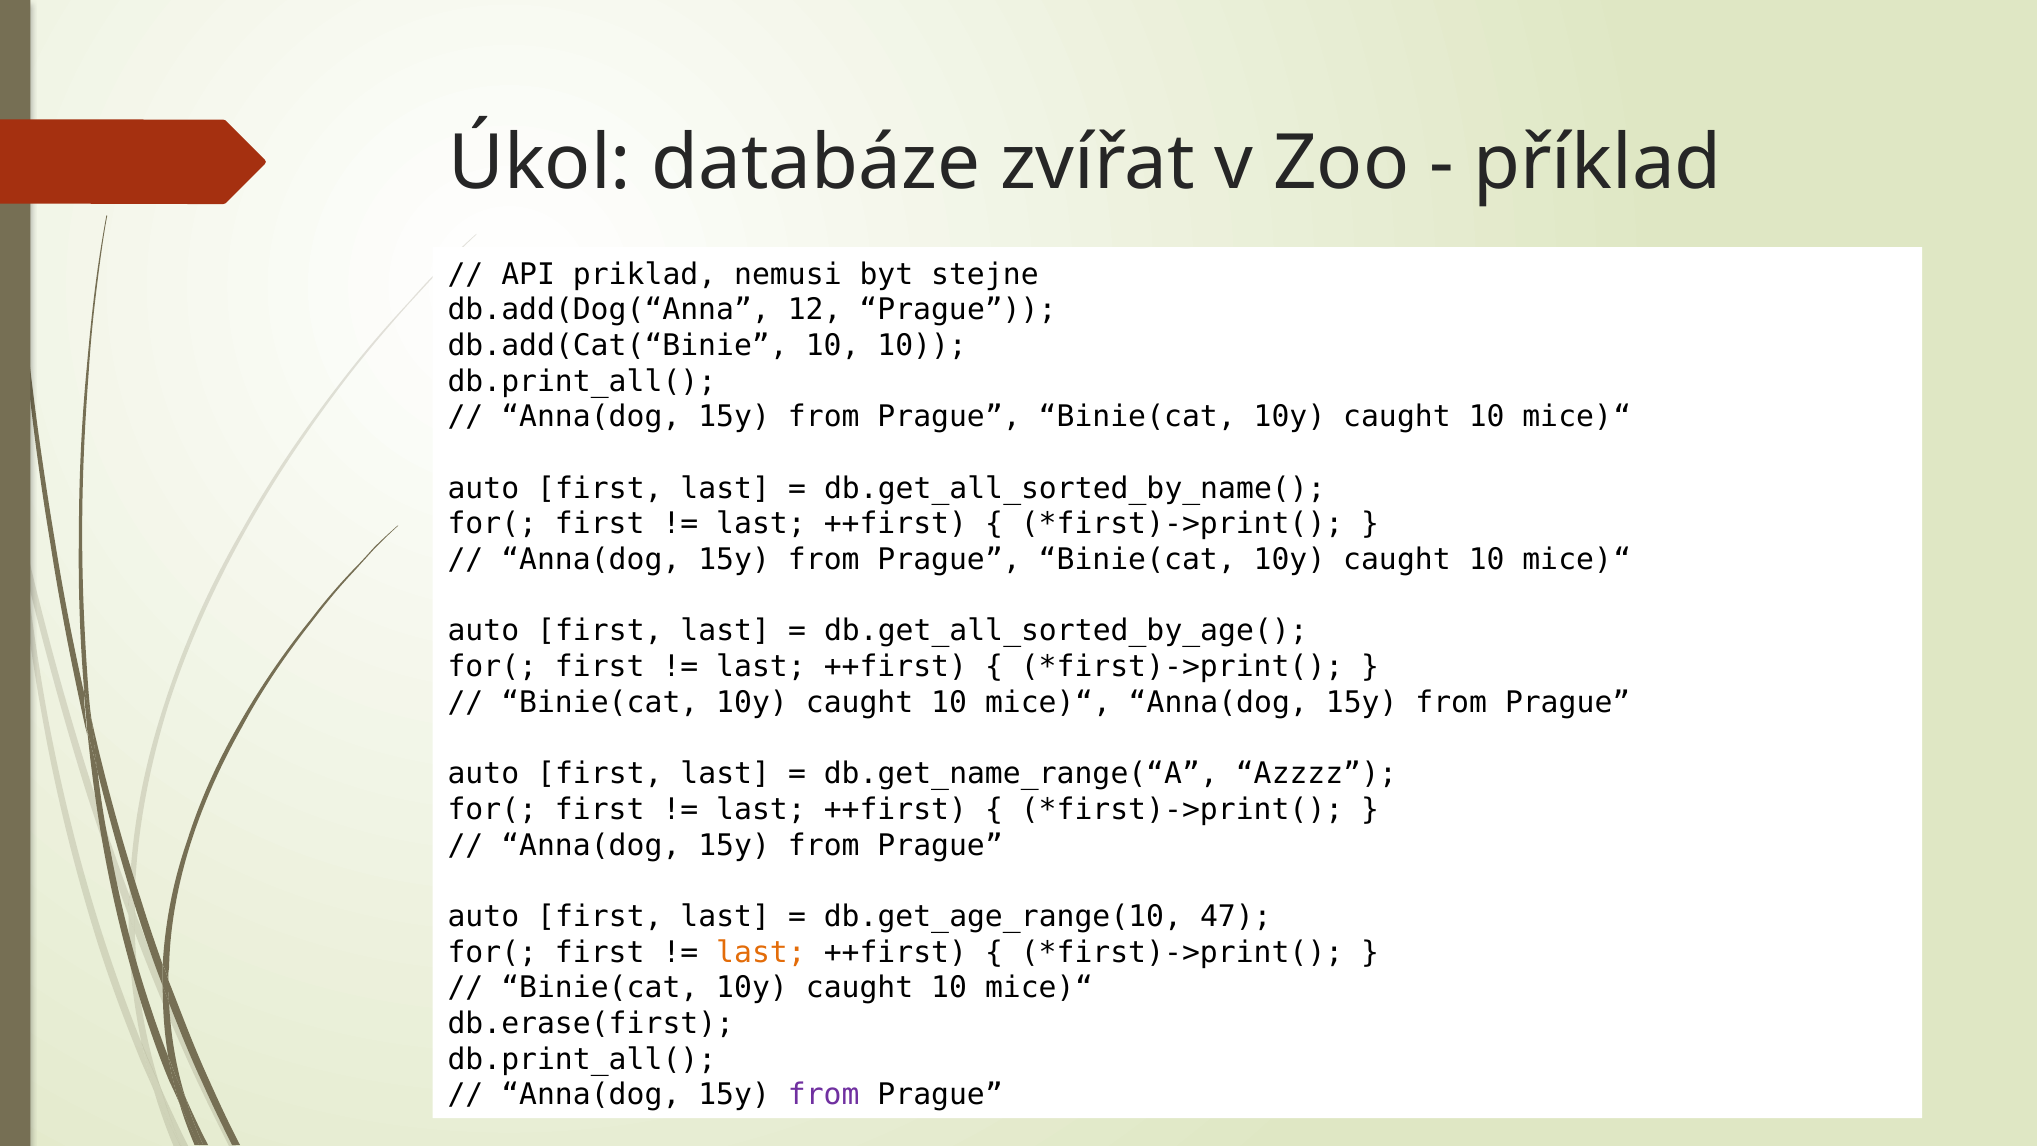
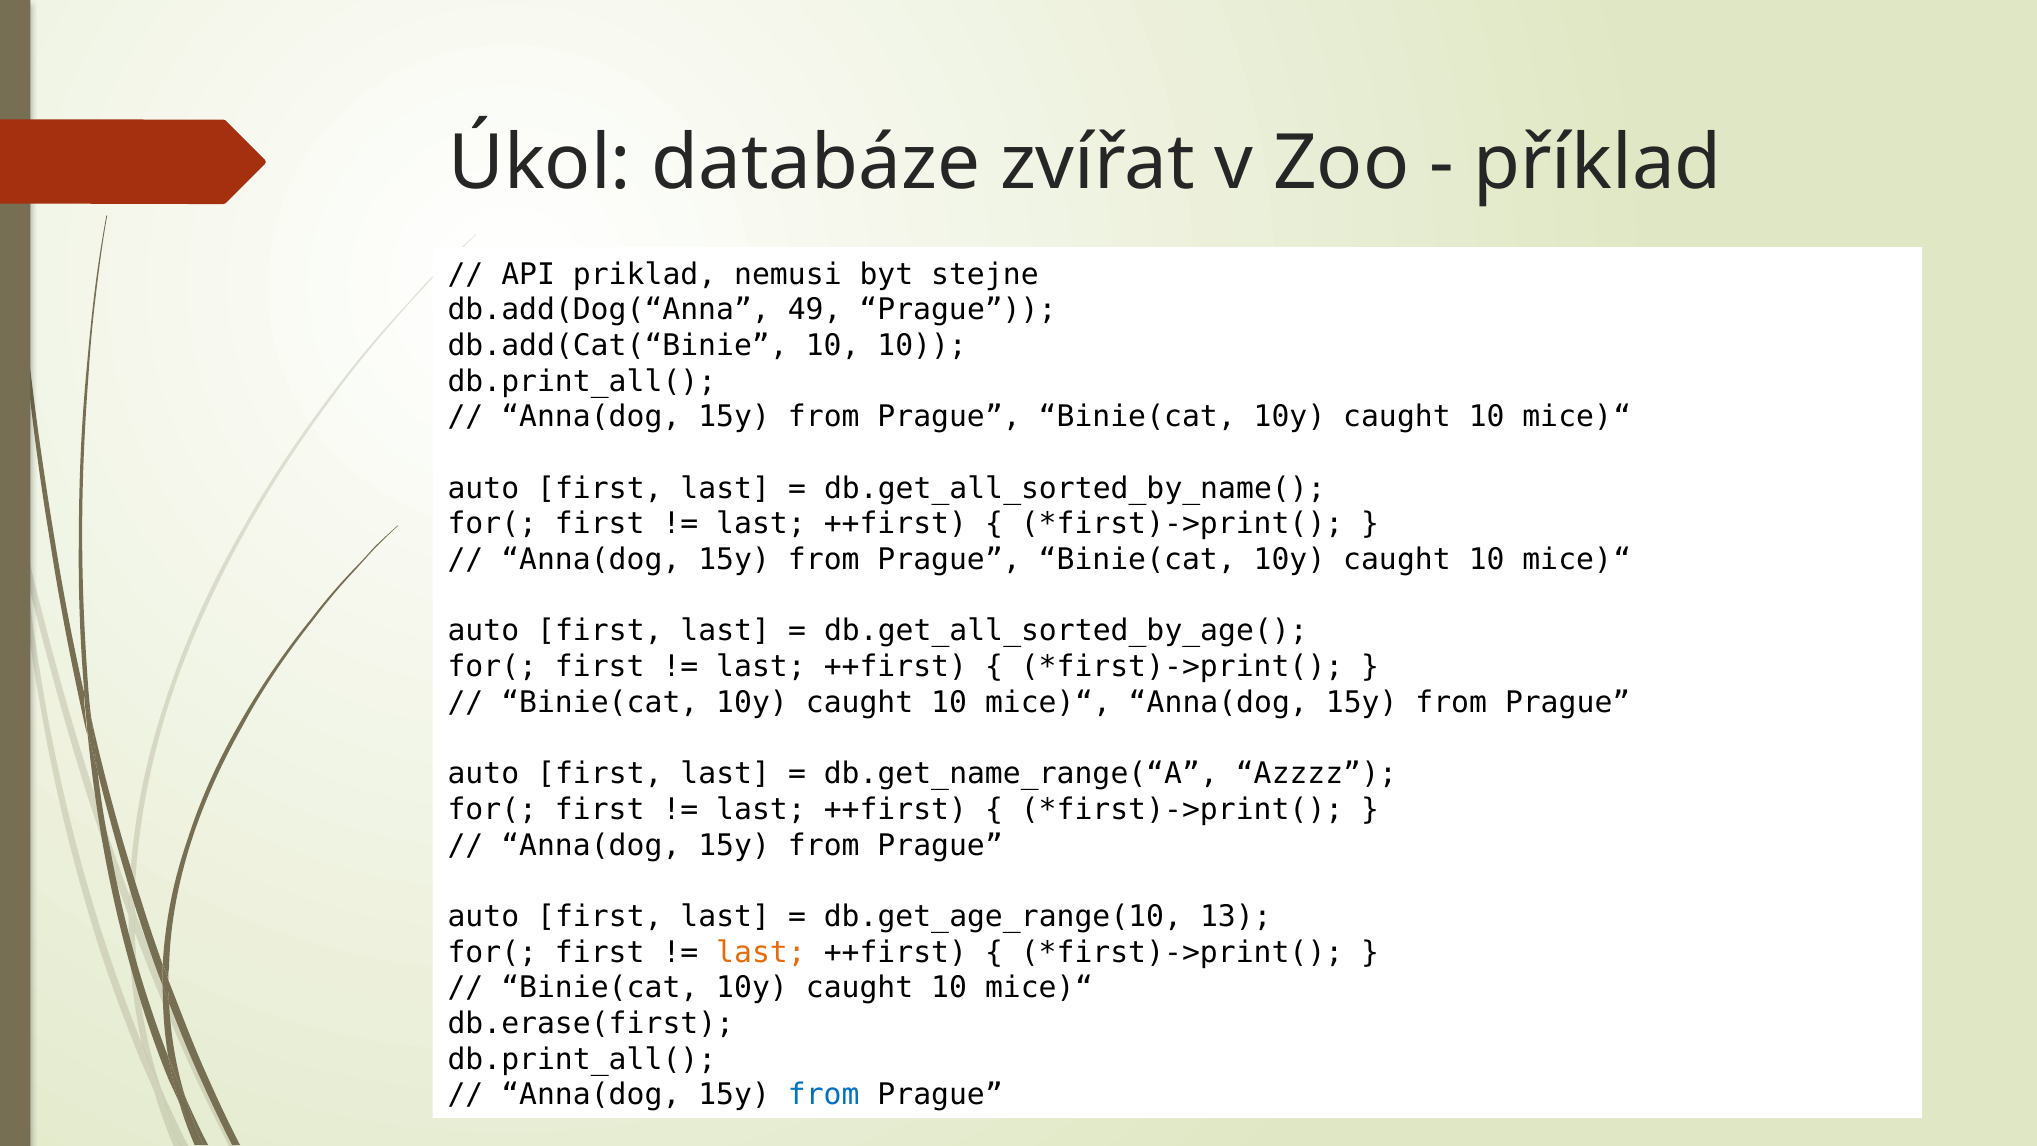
12: 12 -> 49
47: 47 -> 13
from at (824, 1095) colour: purple -> blue
